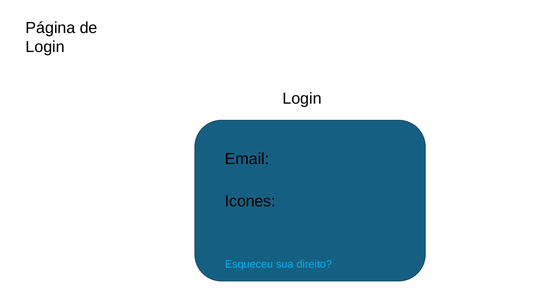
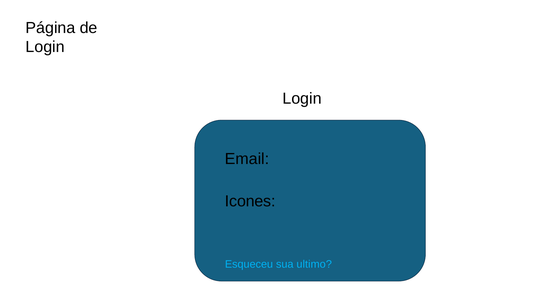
direito: direito -> ultimo
